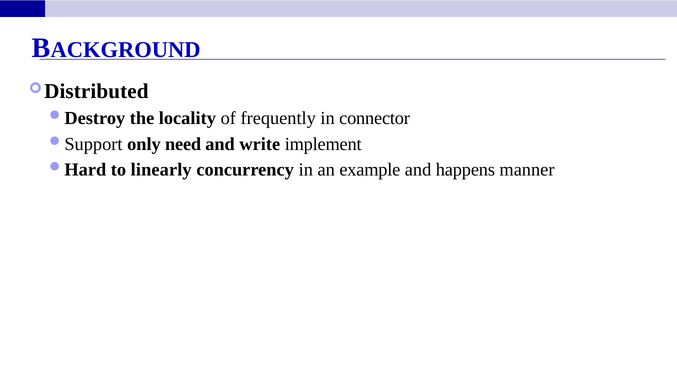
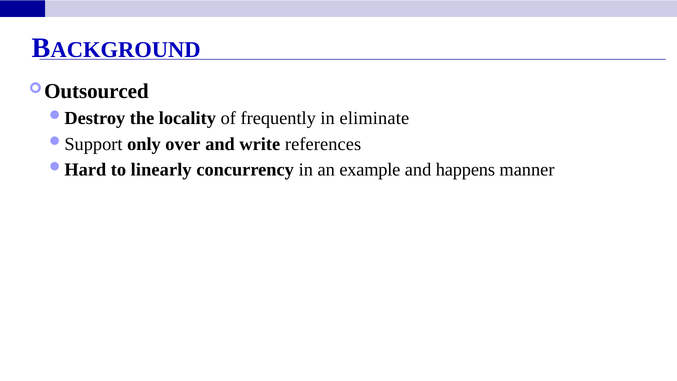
Distributed: Distributed -> Outsourced
connector: connector -> eliminate
need: need -> over
implement: implement -> references
